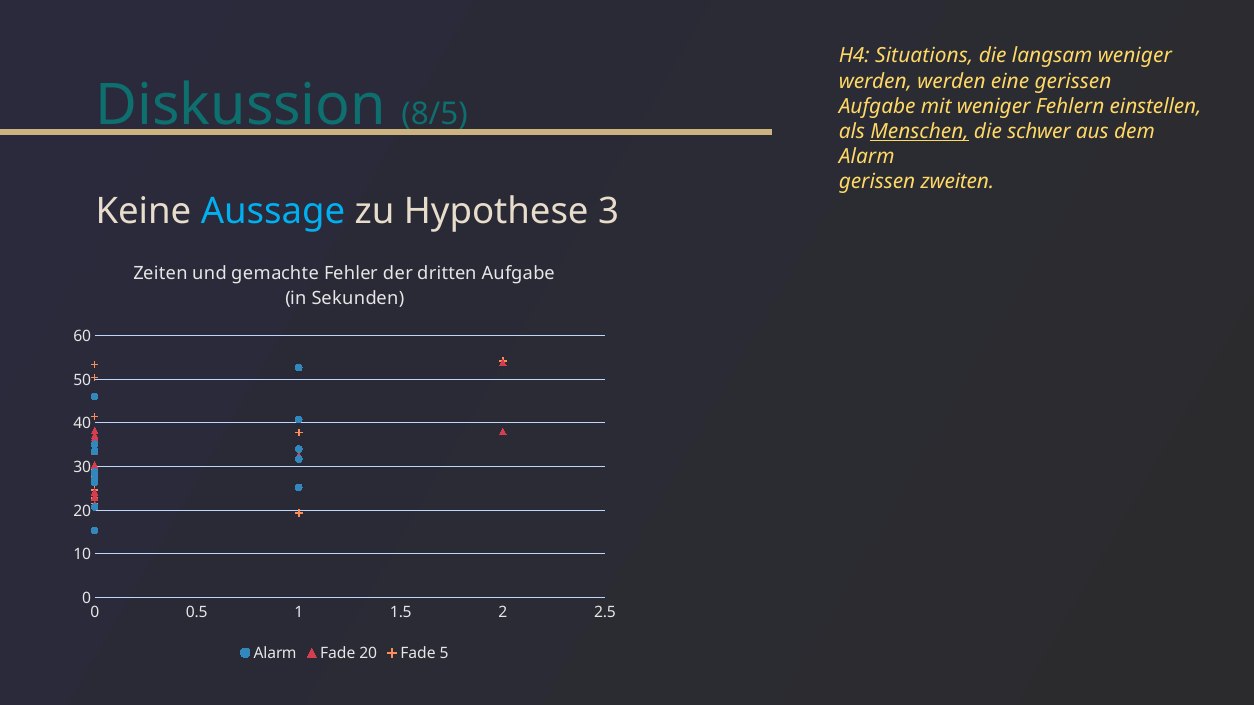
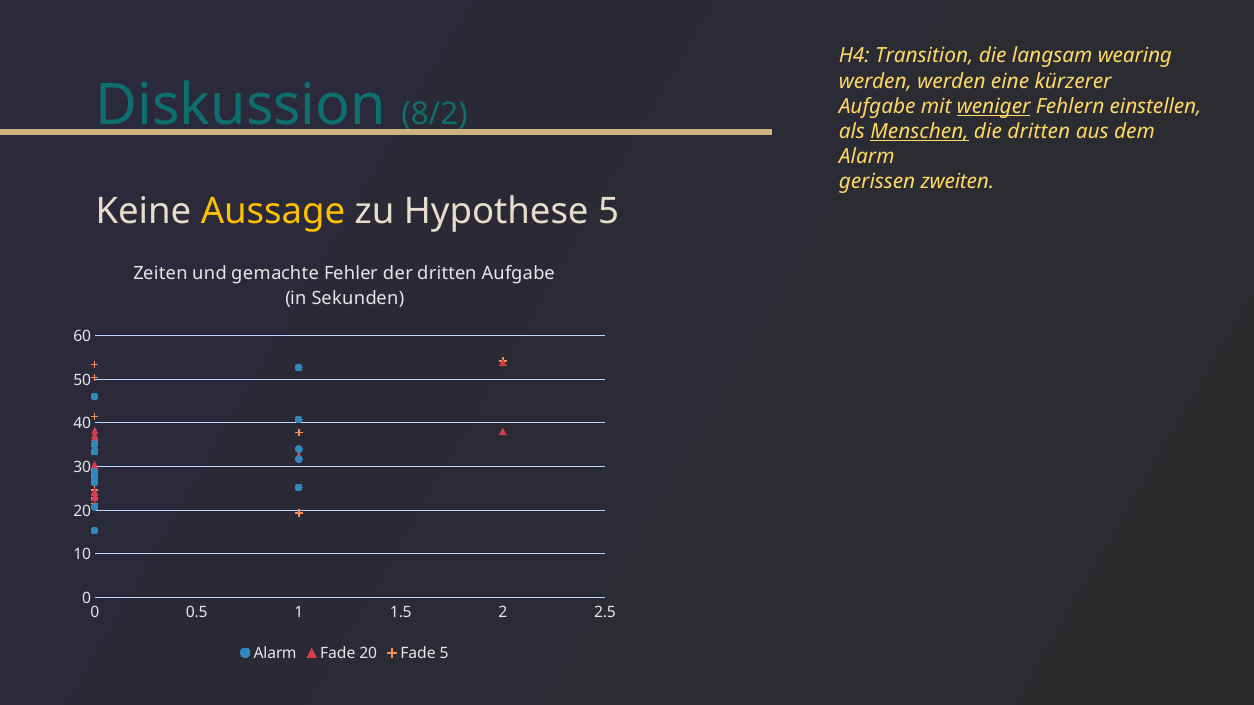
Situations: Situations -> Transition
langsam weniger: weniger -> wearing
eine gerissen: gerissen -> kürzerer
8/5: 8/5 -> 8/2
weniger at (994, 106) underline: none -> present
die schwer: schwer -> dritten
Aussage colour: light blue -> yellow
Hypothese 3: 3 -> 5
